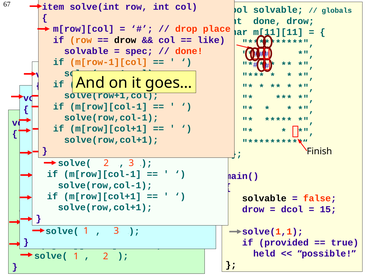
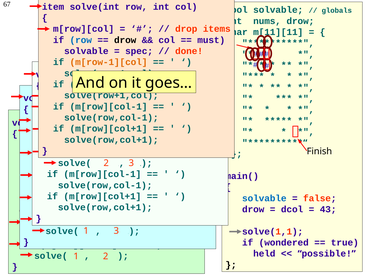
done at (267, 21): done -> nums
place: place -> items
row at (81, 40) colour: orange -> blue
like: like -> must
solvable at (264, 199) colour: black -> blue
15: 15 -> 43
provided: provided -> wondered
